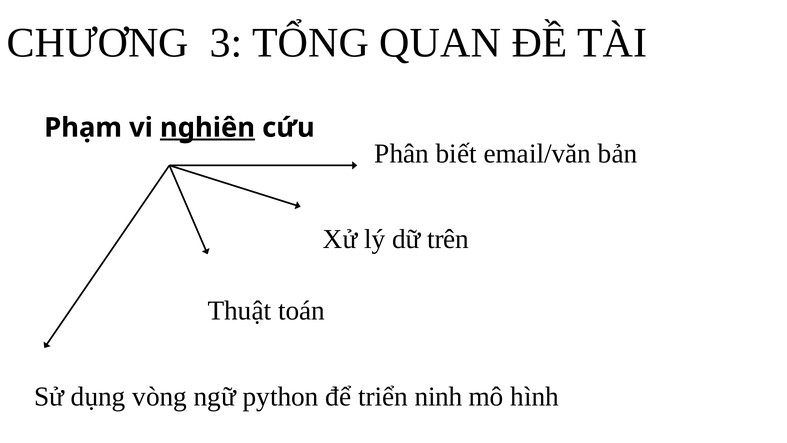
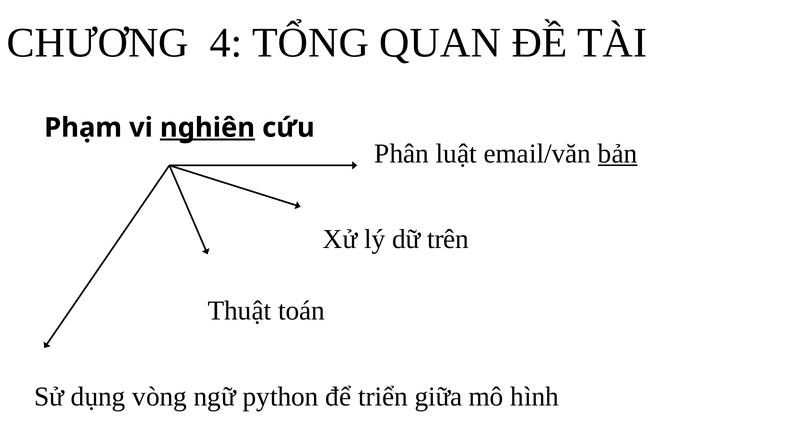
3: 3 -> 4
biết: biết -> luật
bản underline: none -> present
ninh: ninh -> giữa
